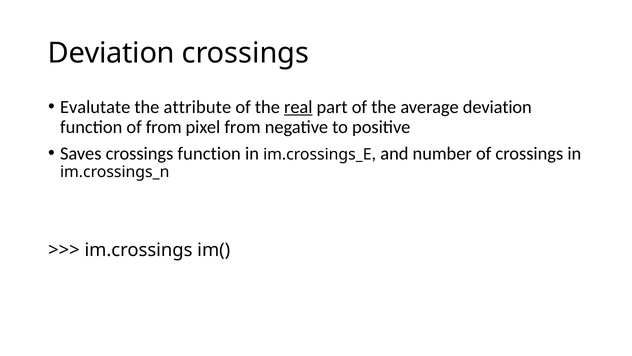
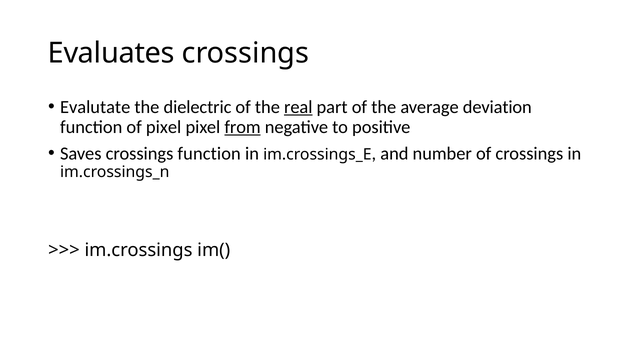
Deviation at (111, 53): Deviation -> Evaluates
attribute: attribute -> dielectric
of from: from -> pixel
from at (243, 127) underline: none -> present
